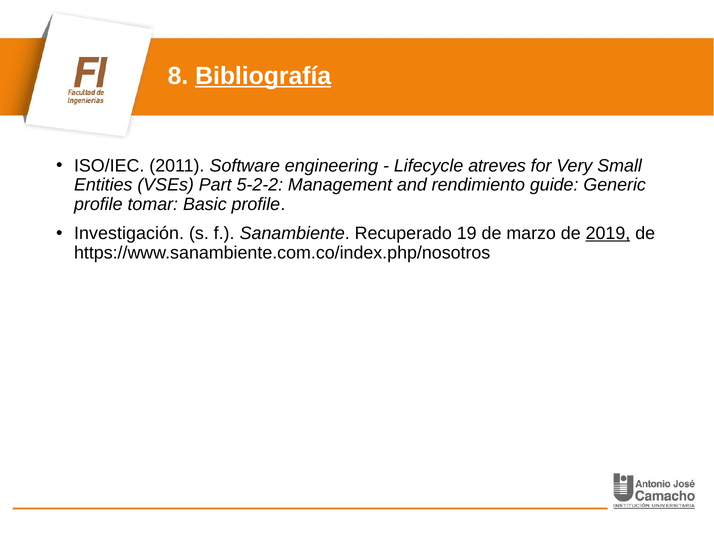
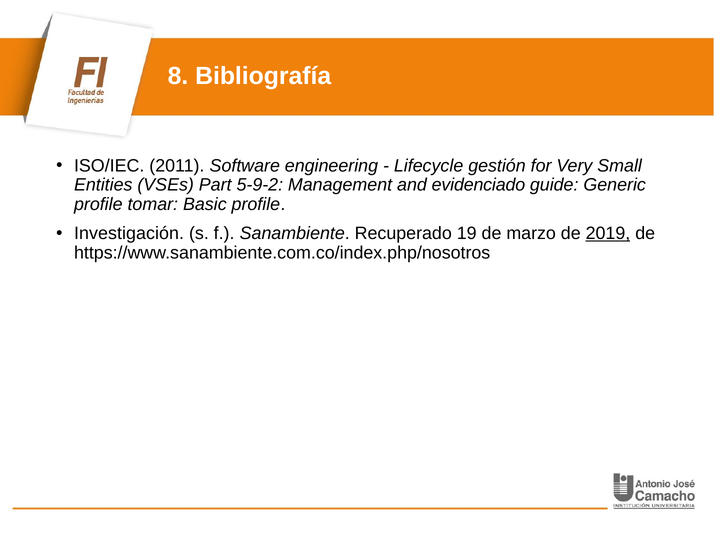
Bibliografía underline: present -> none
atreves: atreves -> gestión
5-2-2: 5-2-2 -> 5-9-2
rendimiento: rendimiento -> evidenciado
